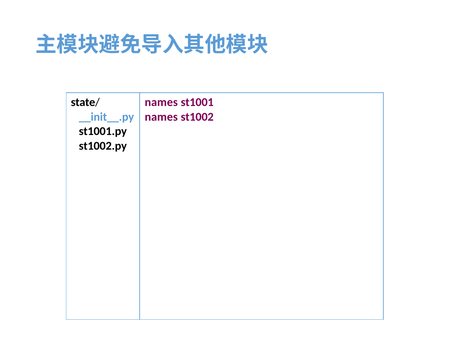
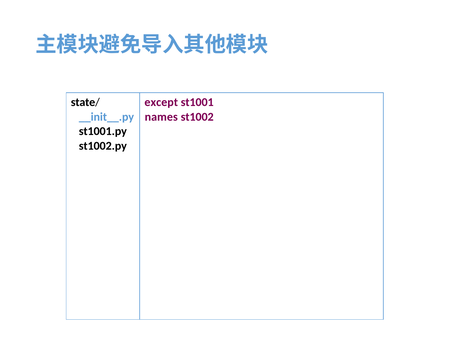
names at (161, 102): names -> except
